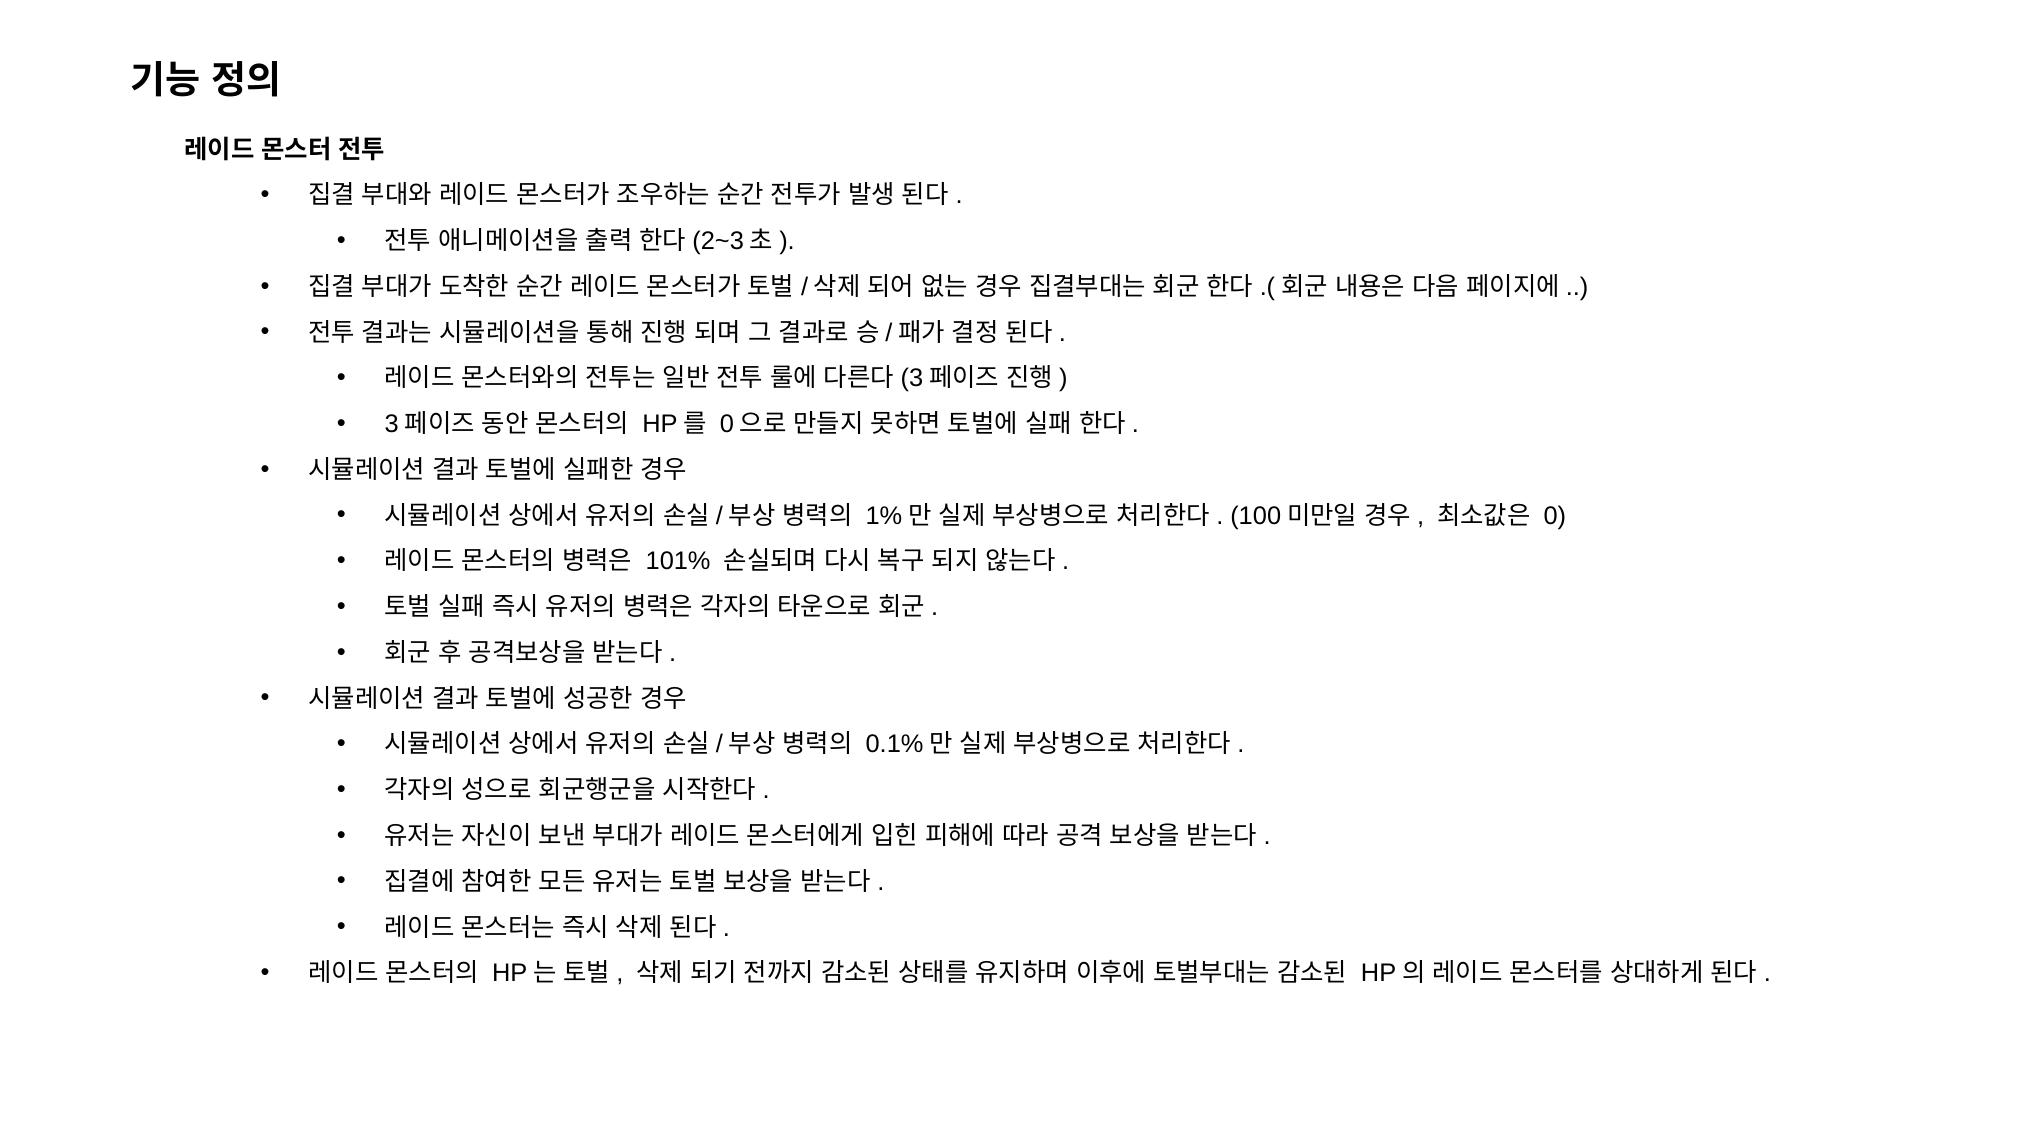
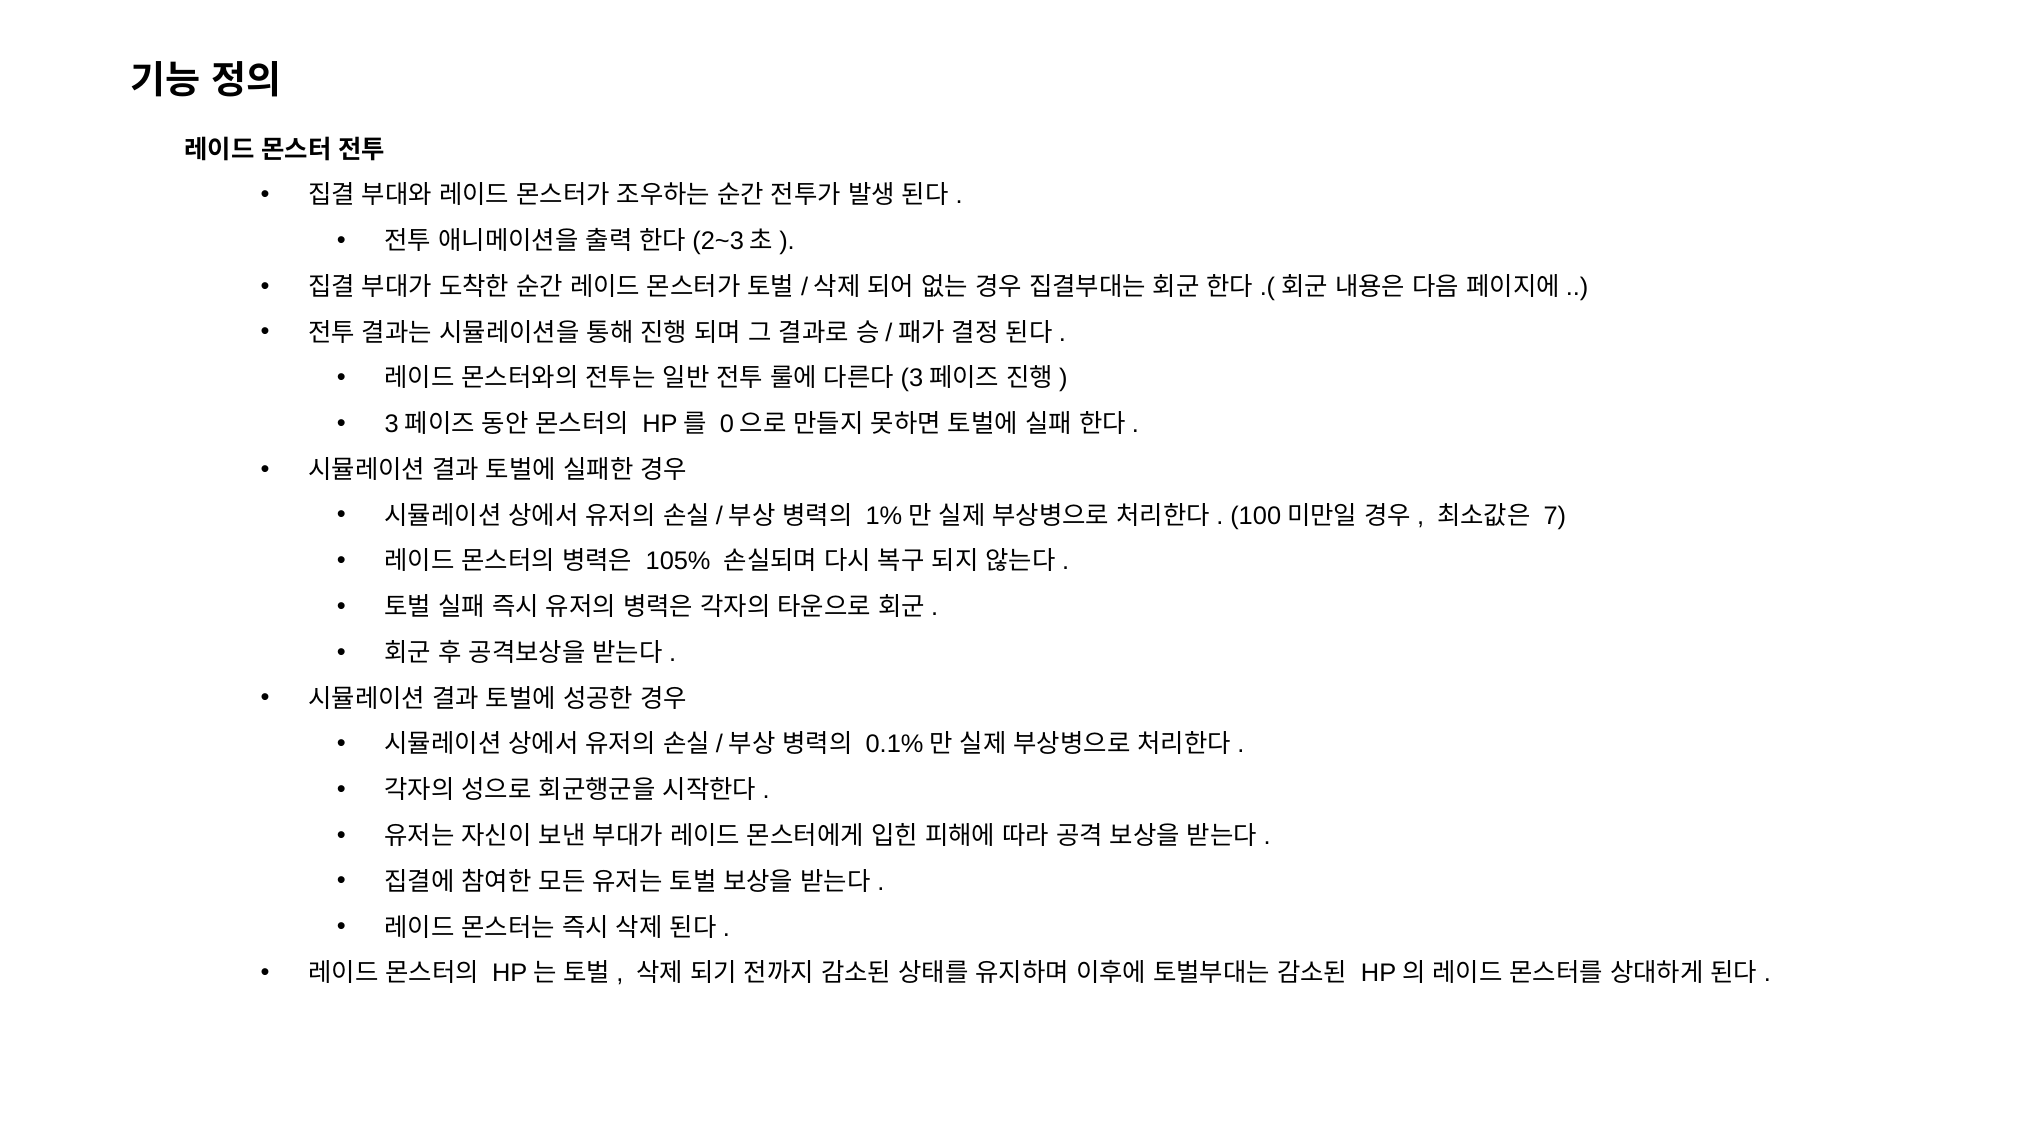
0 at (1555, 516): 0 -> 7
101%: 101% -> 105%
